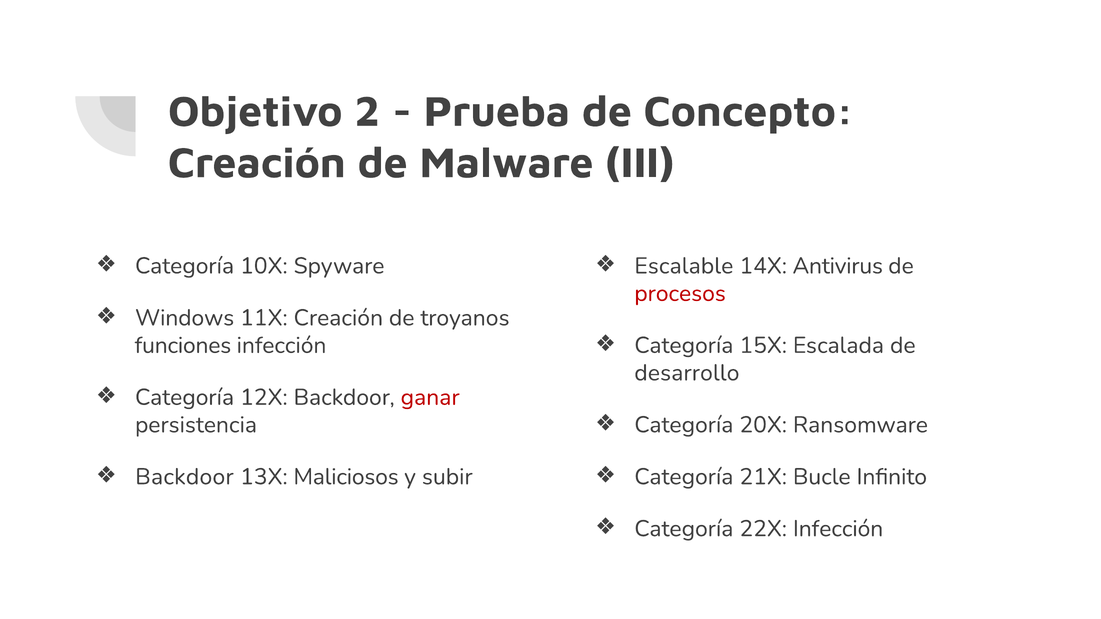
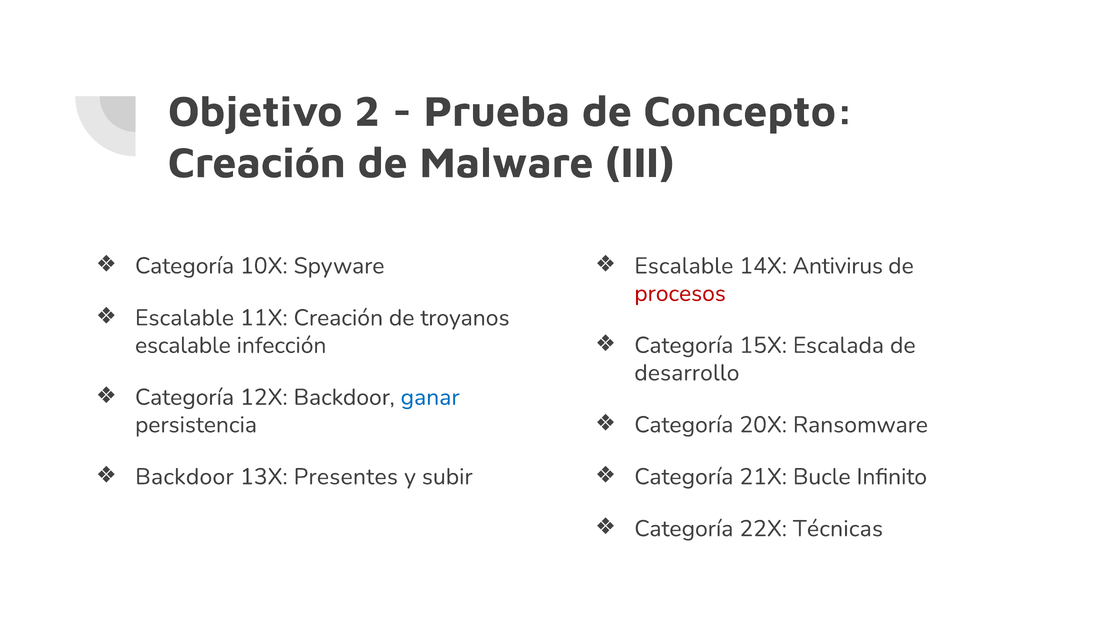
Windows at (185, 318): Windows -> Escalable
funciones at (183, 345): funciones -> escalable
ganar colour: red -> blue
Maliciosos: Maliciosos -> Presentes
22X Infección: Infección -> Técnicas
